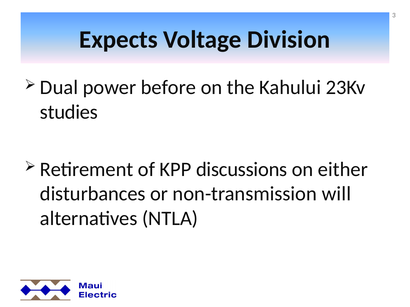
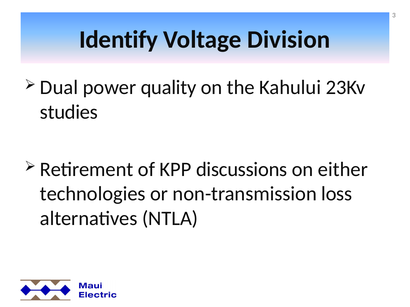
Expects: Expects -> Identify
before: before -> quality
disturbances: disturbances -> technologies
will: will -> loss
